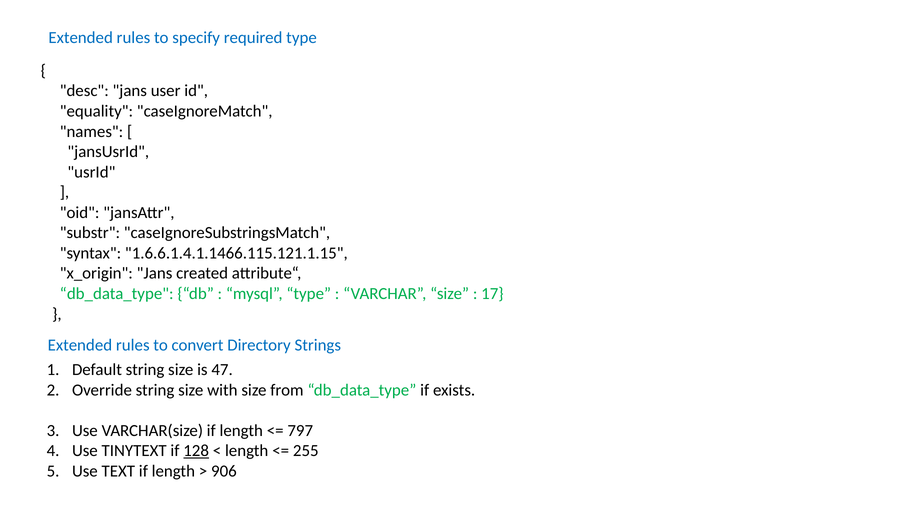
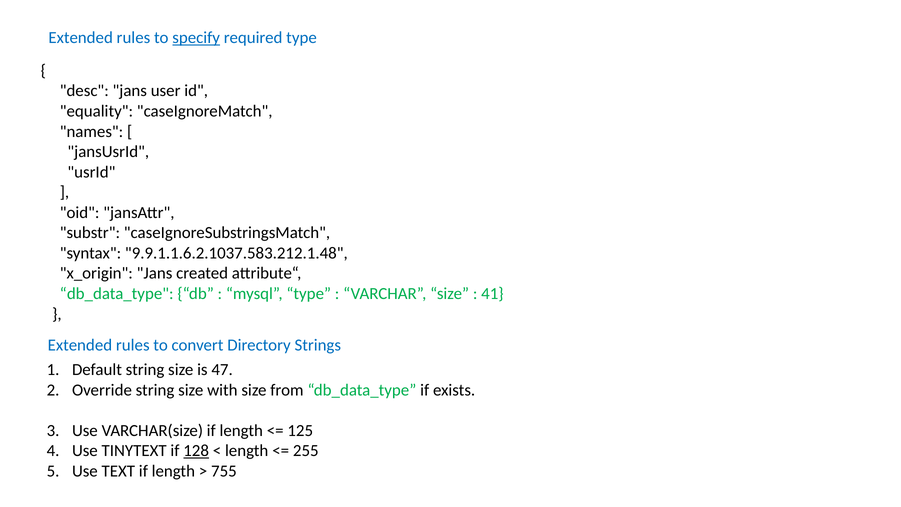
specify underline: none -> present
1.6.6.1.4.1.1466.115.121.1.15: 1.6.6.1.4.1.1466.115.121.1.15 -> 9.9.1.1.6.2.1037.583.212.1.48
17: 17 -> 41
797: 797 -> 125
906: 906 -> 755
